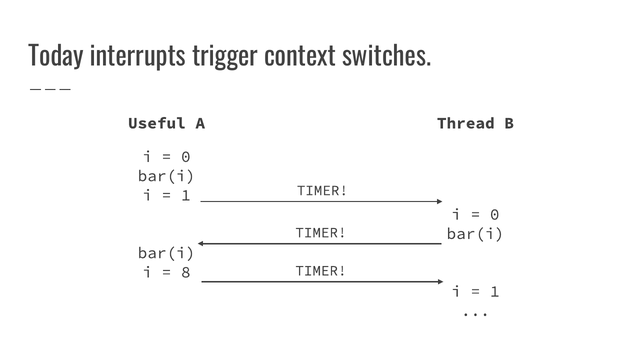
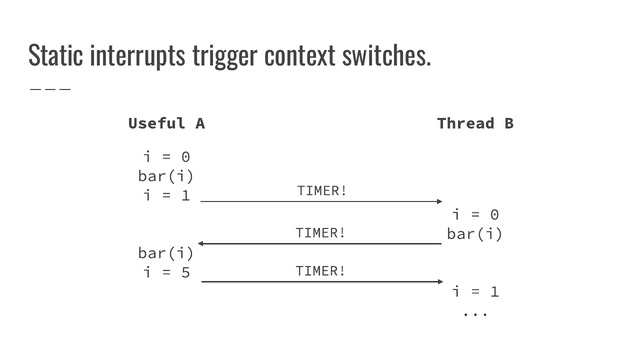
Today: Today -> Static
8: 8 -> 5
